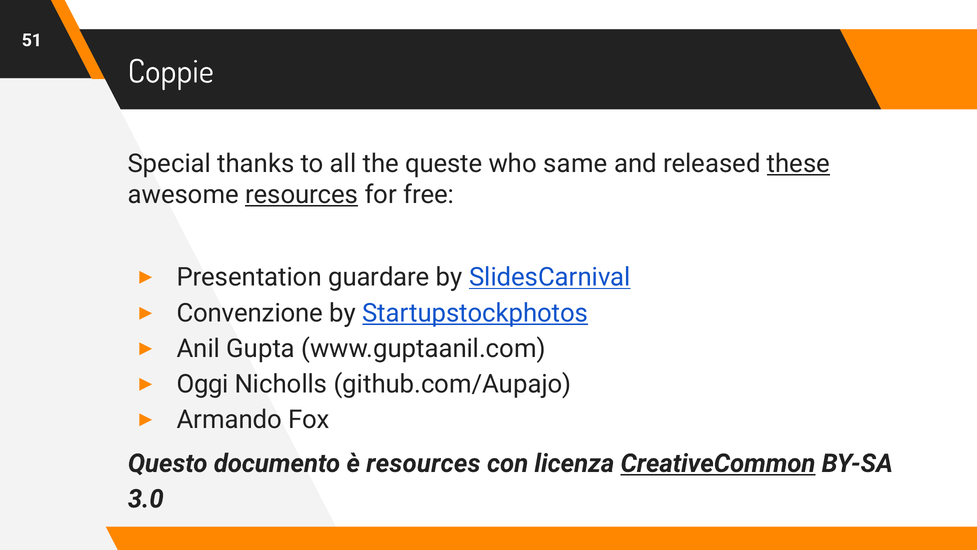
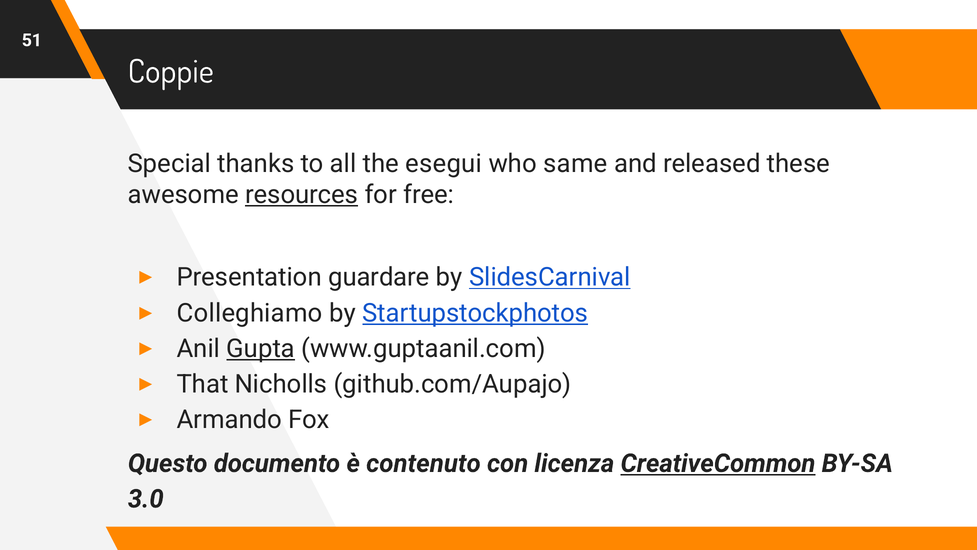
queste: queste -> esegui
these underline: present -> none
Convenzione: Convenzione -> Colleghiamo
Gupta underline: none -> present
Oggi: Oggi -> That
è resources: resources -> contenuto
